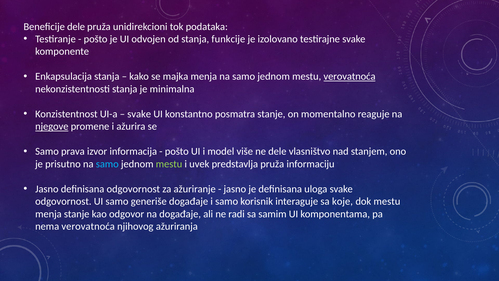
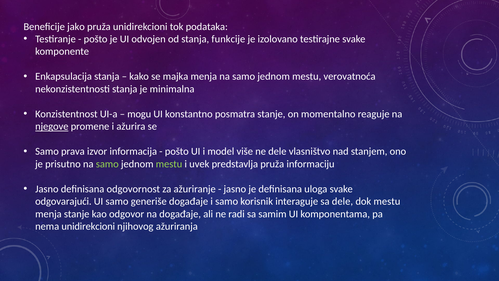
Beneficije dele: dele -> jako
verovatnoća at (350, 76) underline: present -> none
svake at (139, 114): svake -> mogu
samo at (107, 164) colour: light blue -> light green
odgovornost at (63, 201): odgovornost -> odgovarajući
sa koje: koje -> dele
nema verovatnoća: verovatnoća -> unidirekcioni
